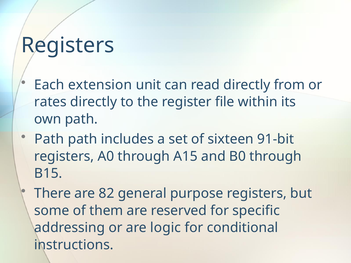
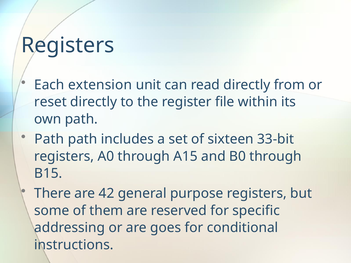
rates: rates -> reset
91-bit: 91-bit -> 33-bit
82: 82 -> 42
logic: logic -> goes
